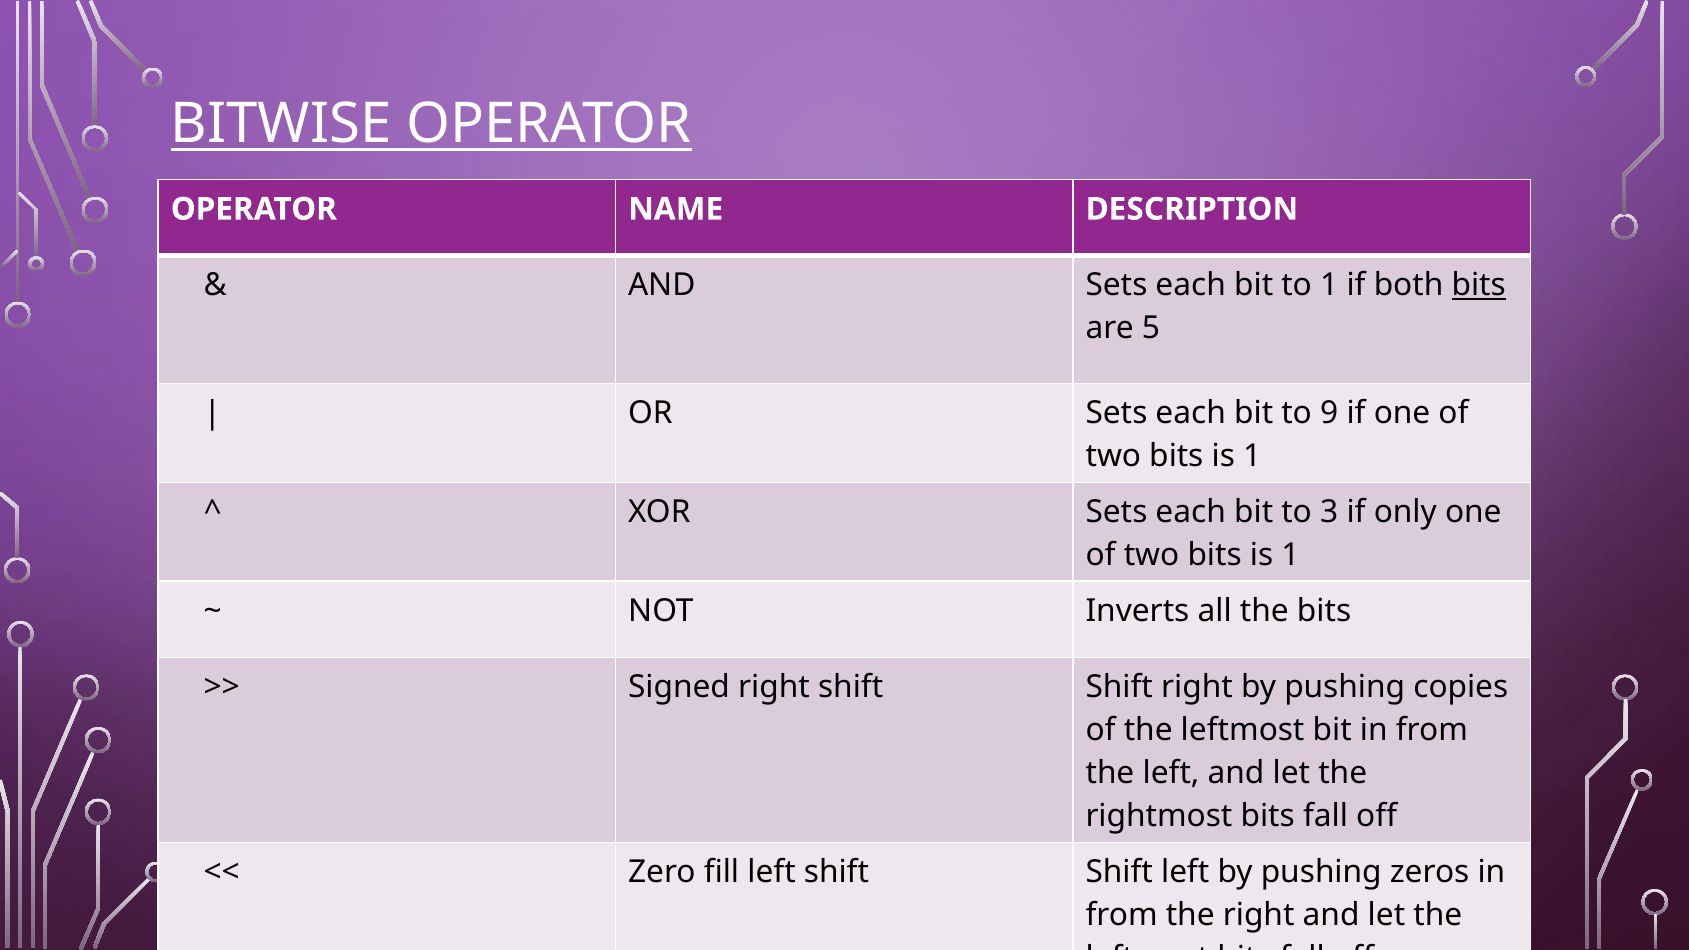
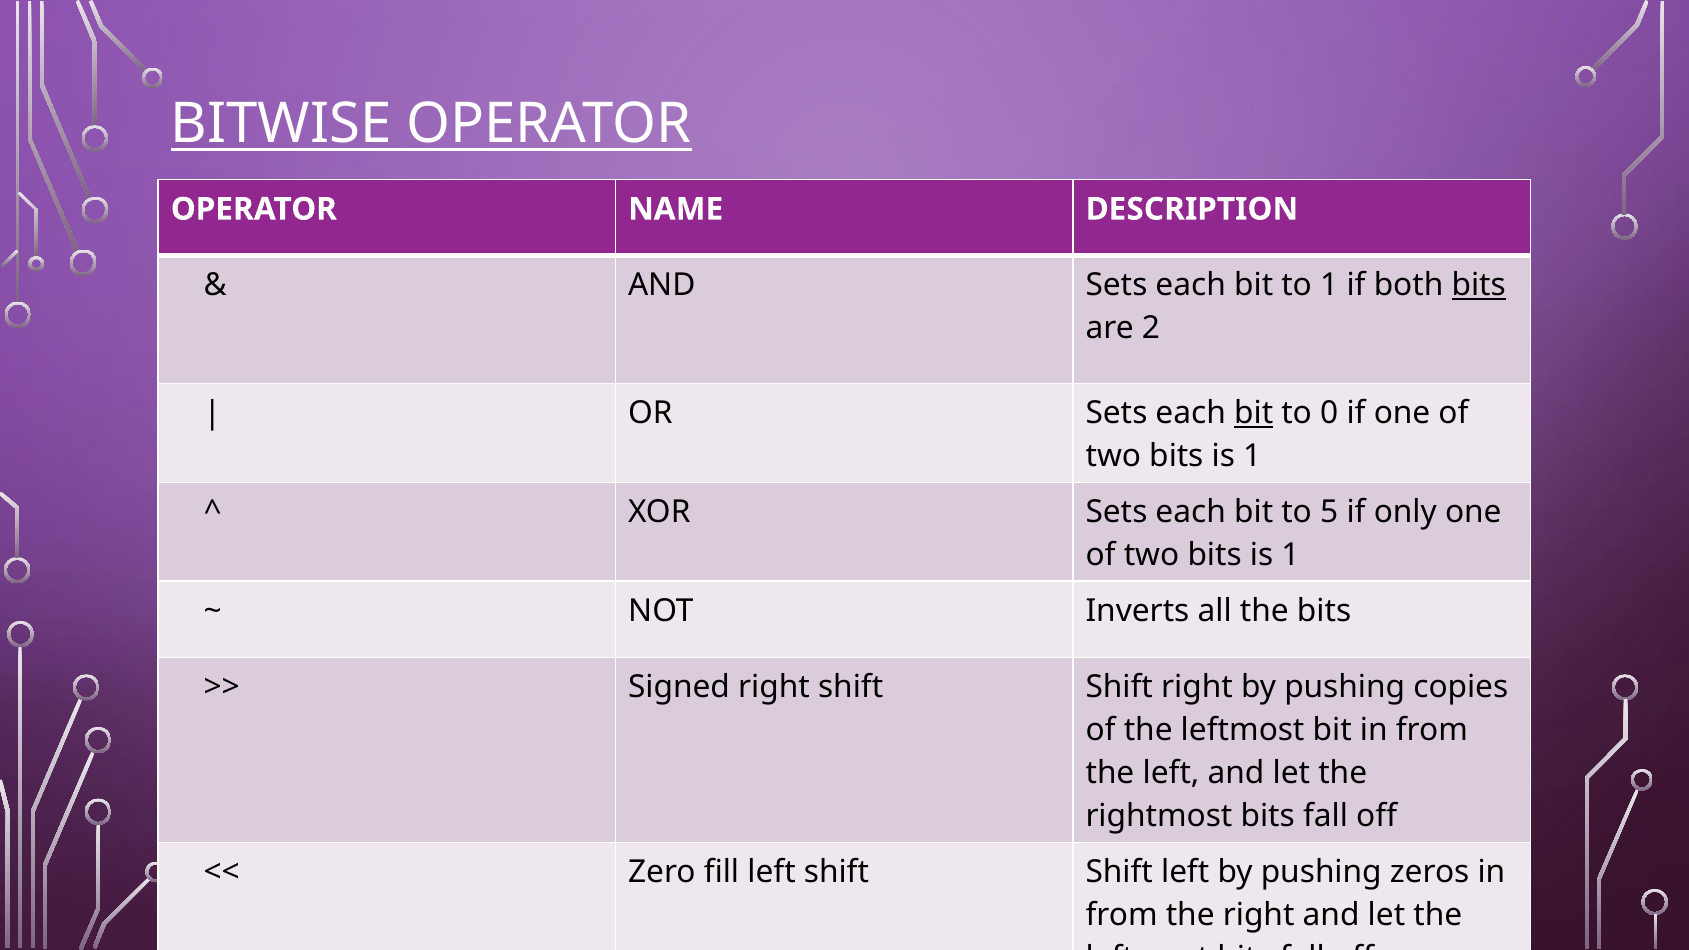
5: 5 -> 2
bit at (1254, 413) underline: none -> present
9: 9 -> 0
3: 3 -> 5
